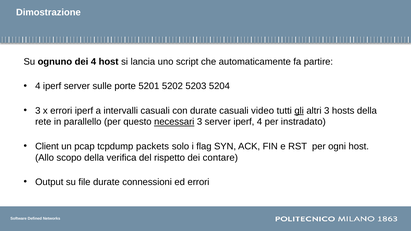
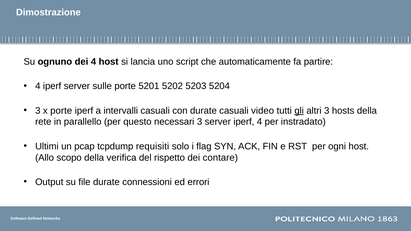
x errori: errori -> porte
necessari underline: present -> none
Client: Client -> Ultimi
packets: packets -> requisiti
